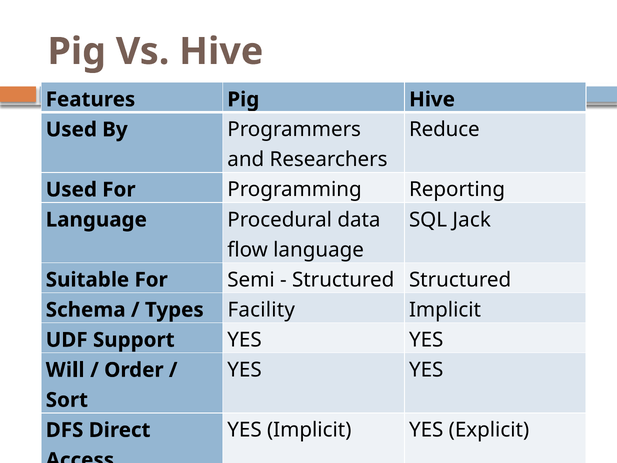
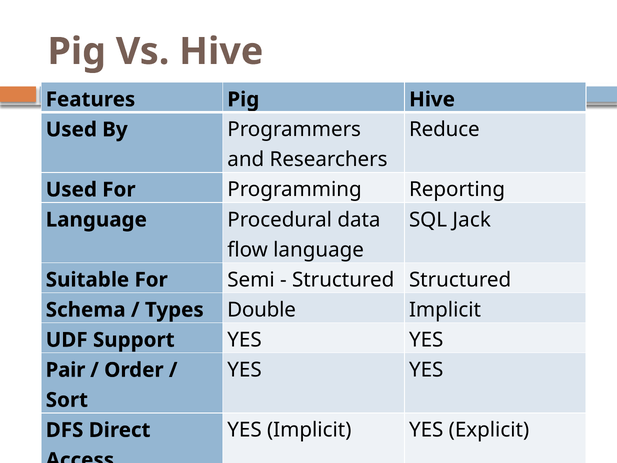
Facility: Facility -> Double
Will: Will -> Pair
